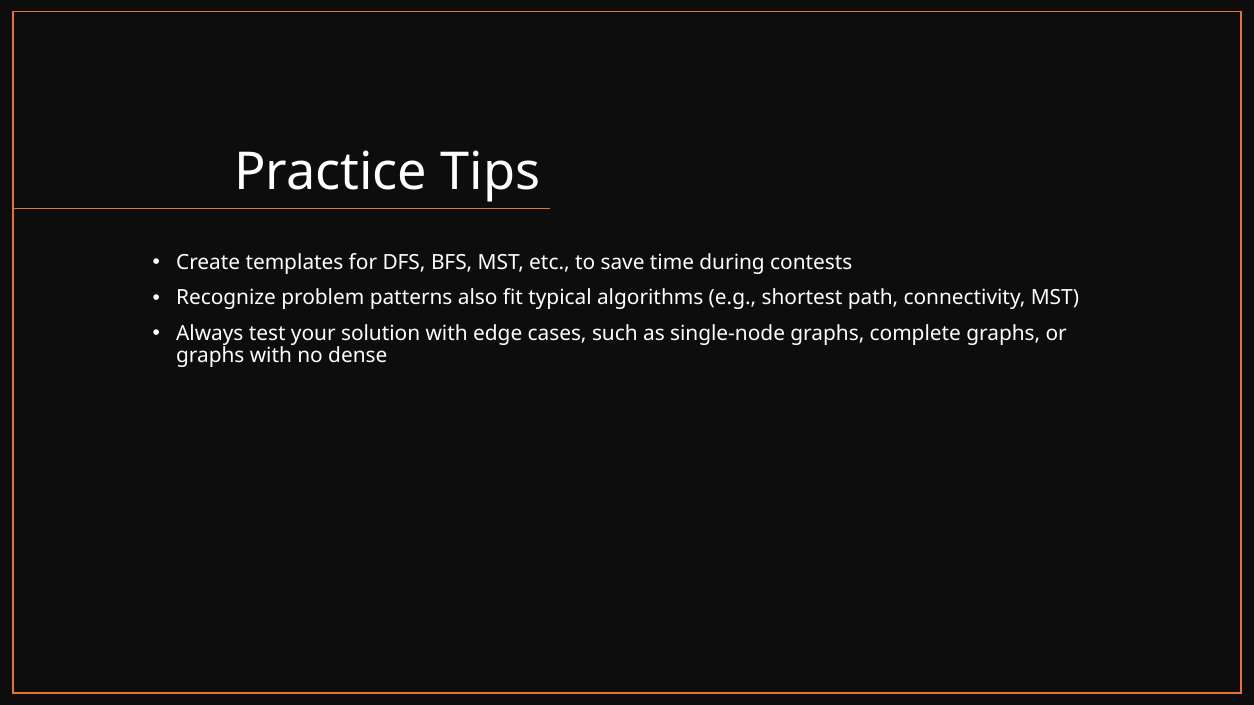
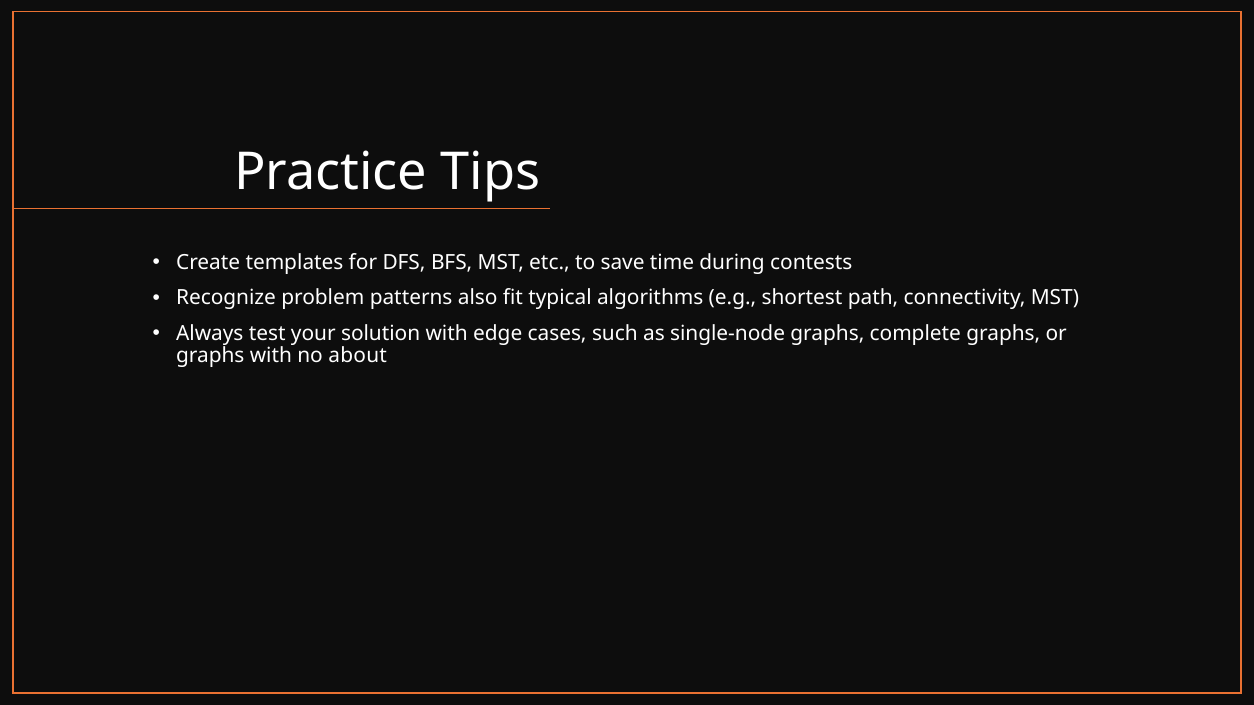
dense: dense -> about
